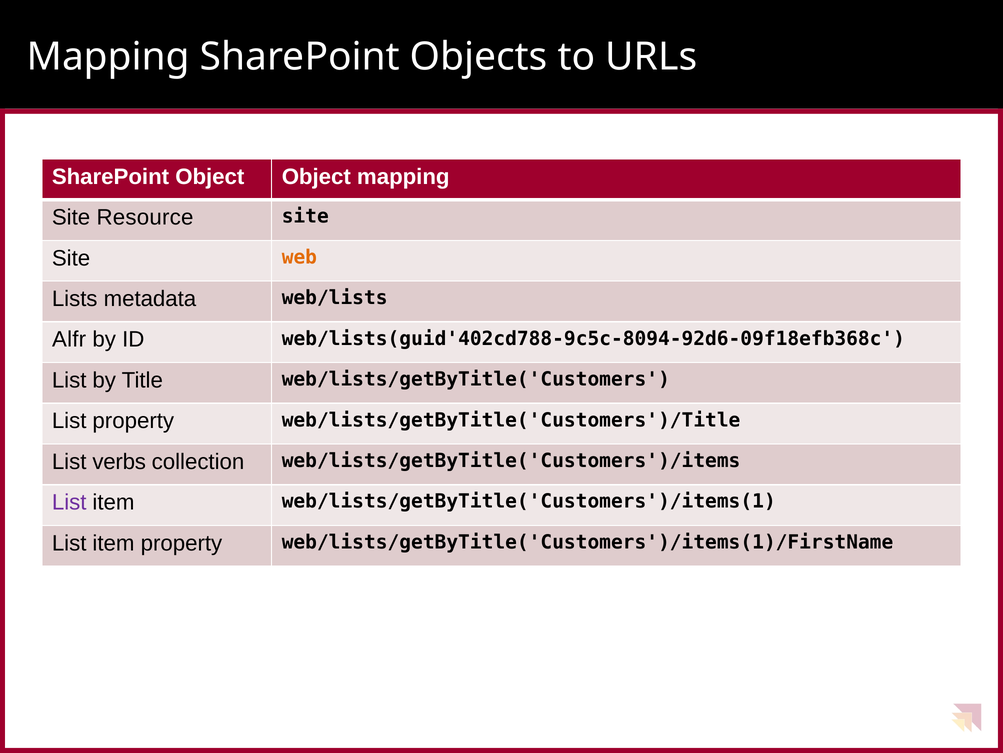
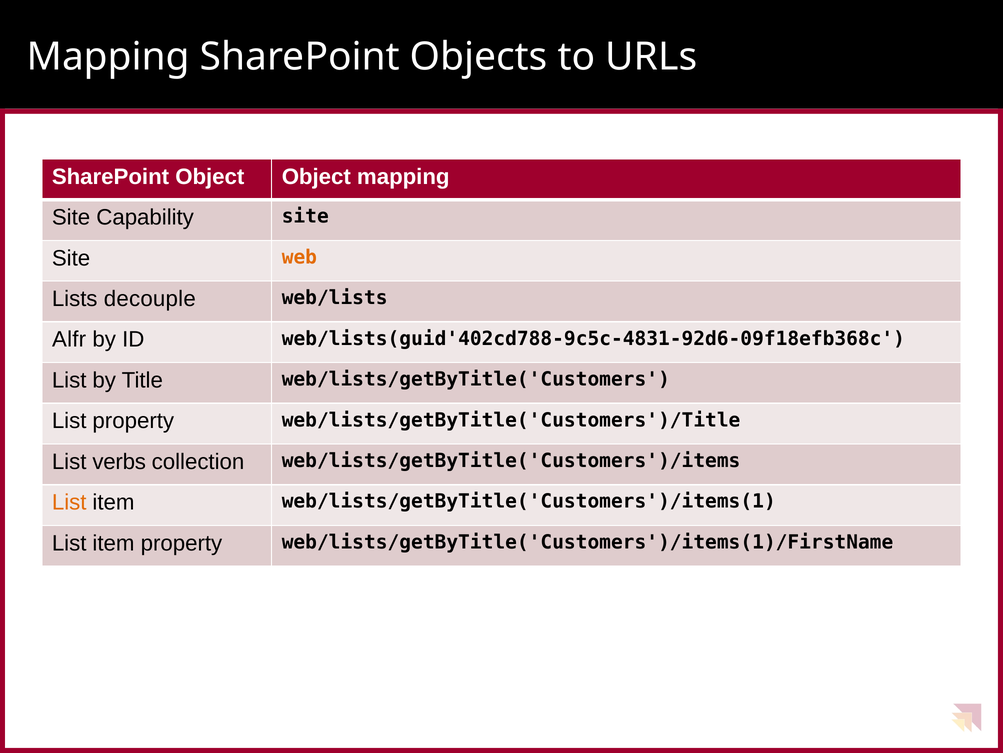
Resource: Resource -> Capability
metadata: metadata -> decouple
web/lists(guid'402cd788-9c5c-8094-92d6-09f18efb368c: web/lists(guid'402cd788-9c5c-8094-92d6-09f18efb368c -> web/lists(guid'402cd788-9c5c-4831-92d6-09f18efb368c
List at (69, 502) colour: purple -> orange
